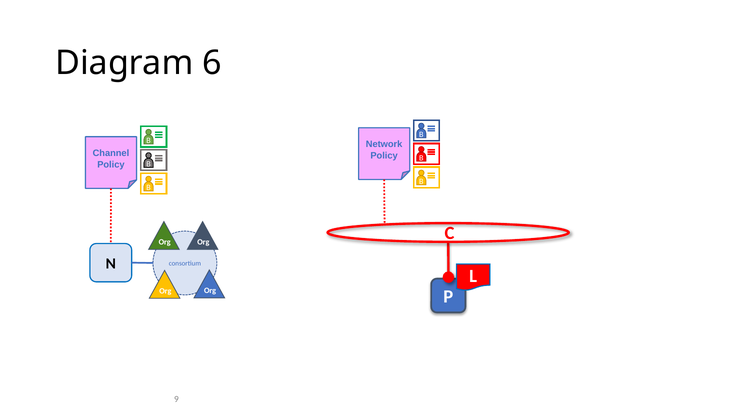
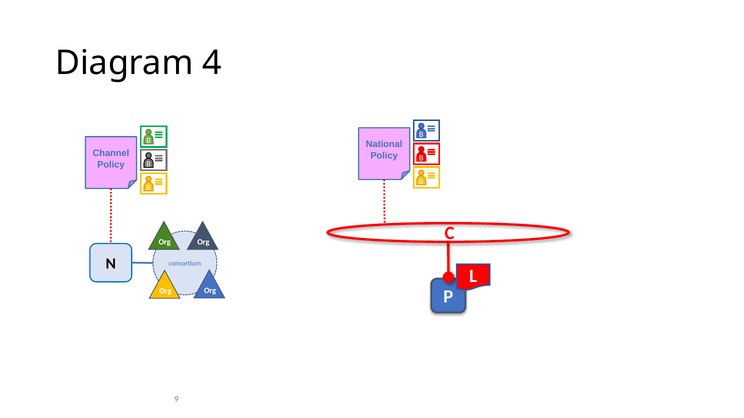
6: 6 -> 4
Network: Network -> National
